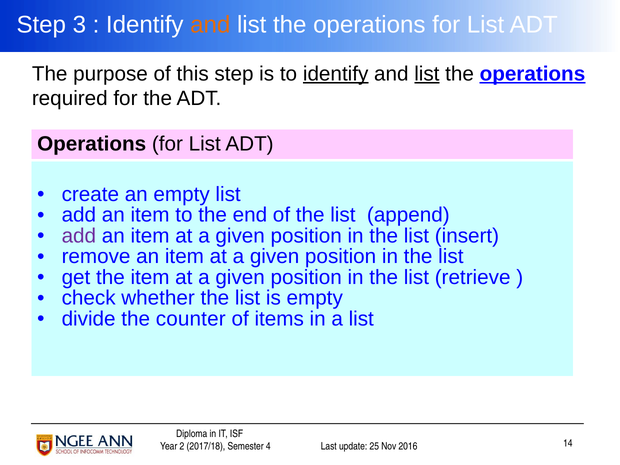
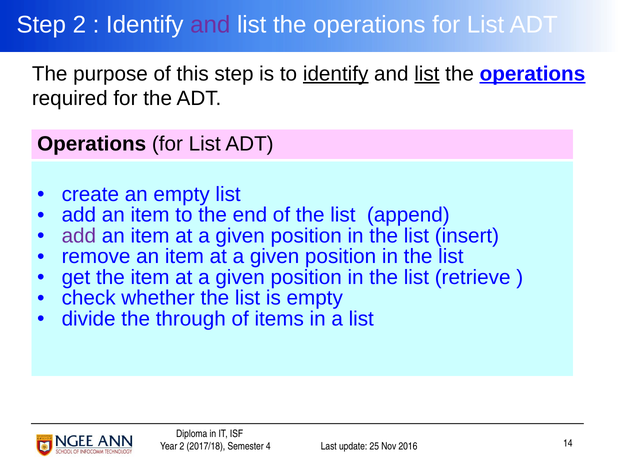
Step 3: 3 -> 2
and at (210, 25) colour: orange -> purple
counter: counter -> through
